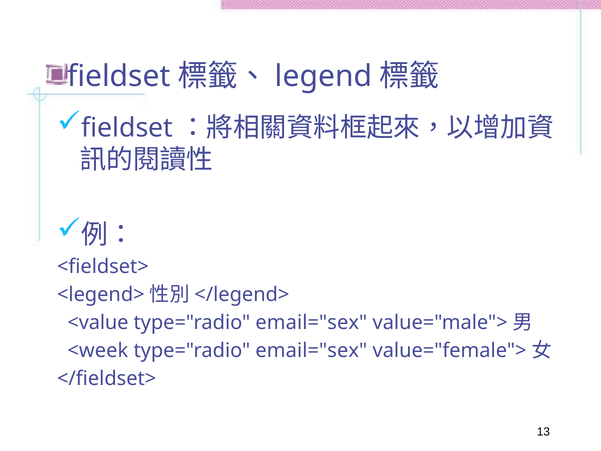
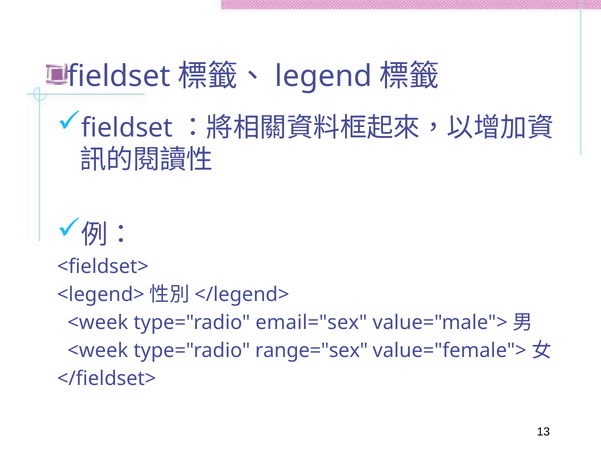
<value at (98, 322): <value -> <week
email="sex at (311, 351): email="sex -> range="sex
